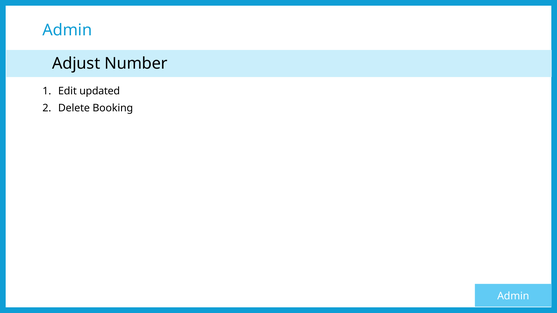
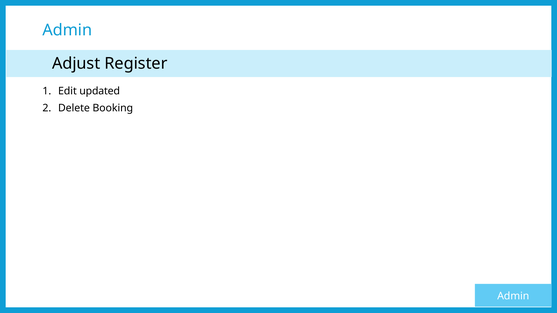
Number: Number -> Register
